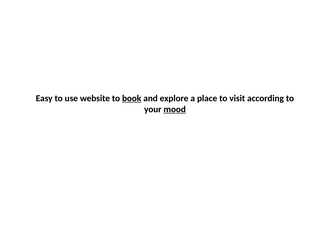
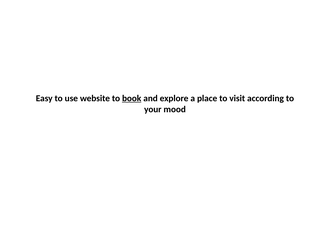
mood underline: present -> none
